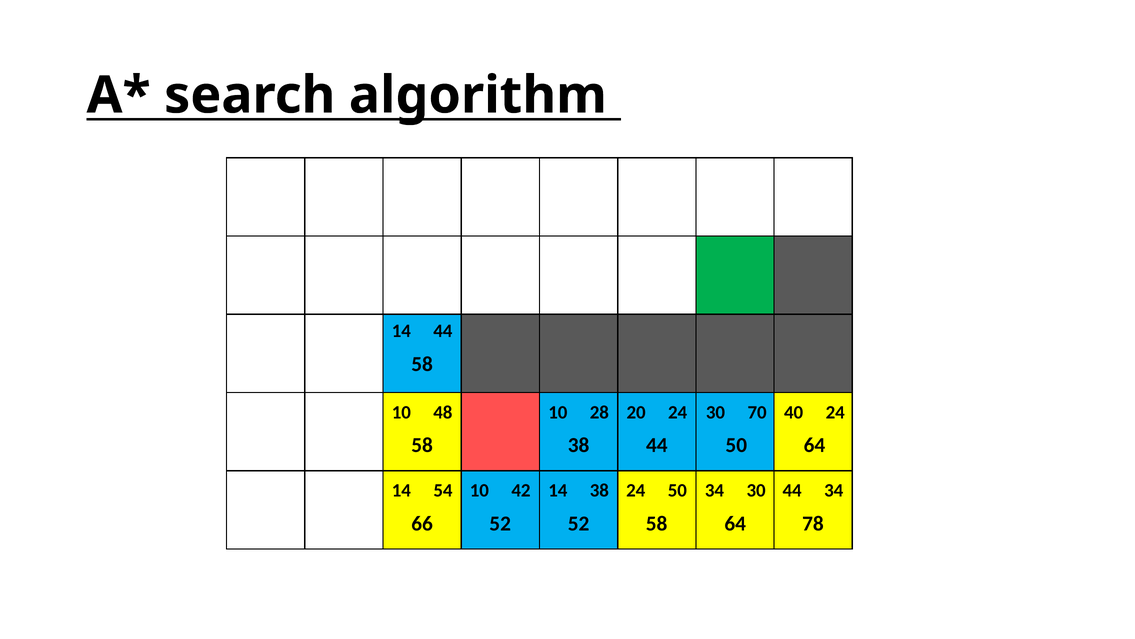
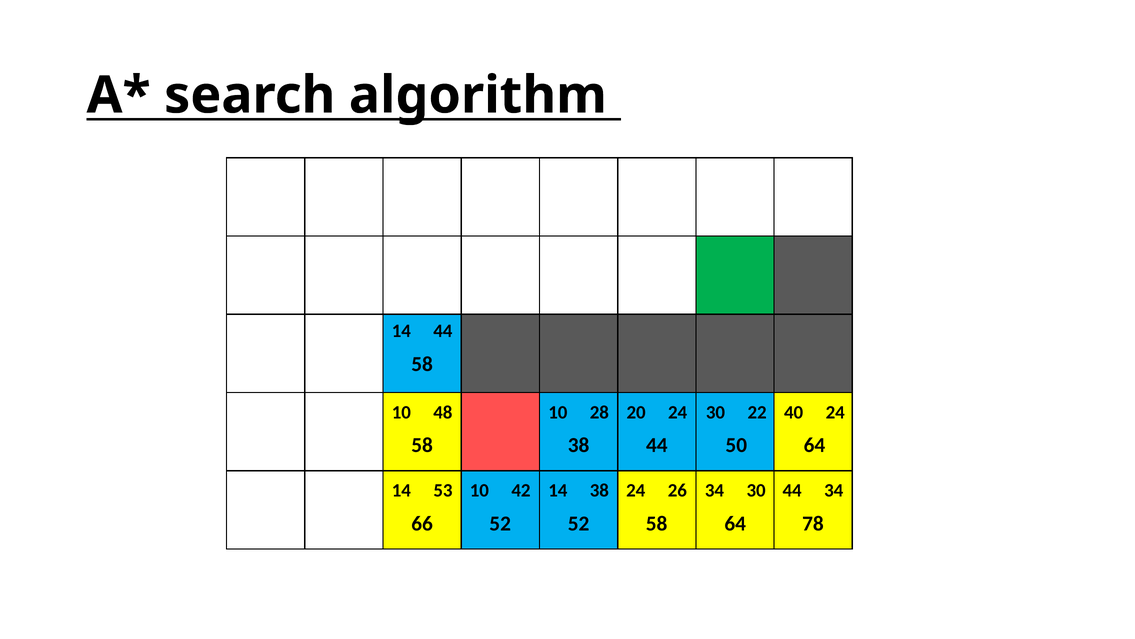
70: 70 -> 22
54: 54 -> 53
24 50: 50 -> 26
